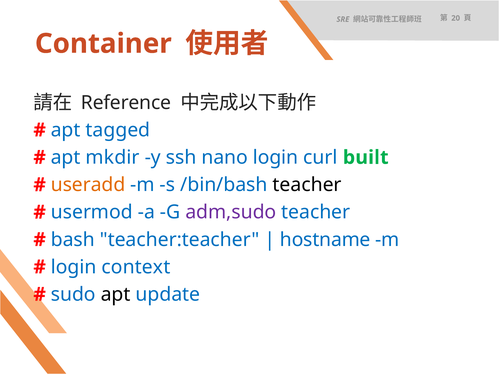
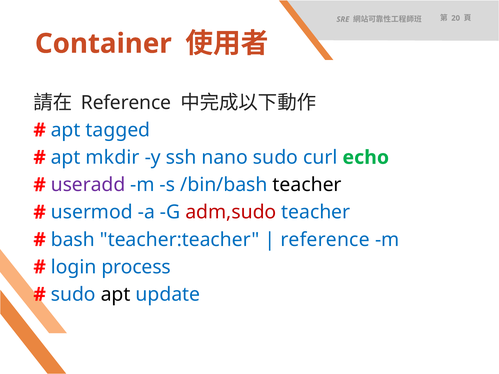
nano login: login -> sudo
built: built -> echo
useradd colour: orange -> purple
adm,sudo colour: purple -> red
hostname at (325, 240): hostname -> reference
context: context -> process
